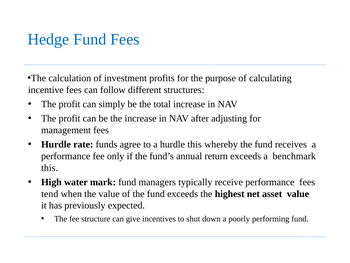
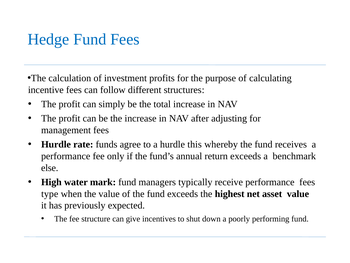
this at (50, 168): this -> else
tend: tend -> type
